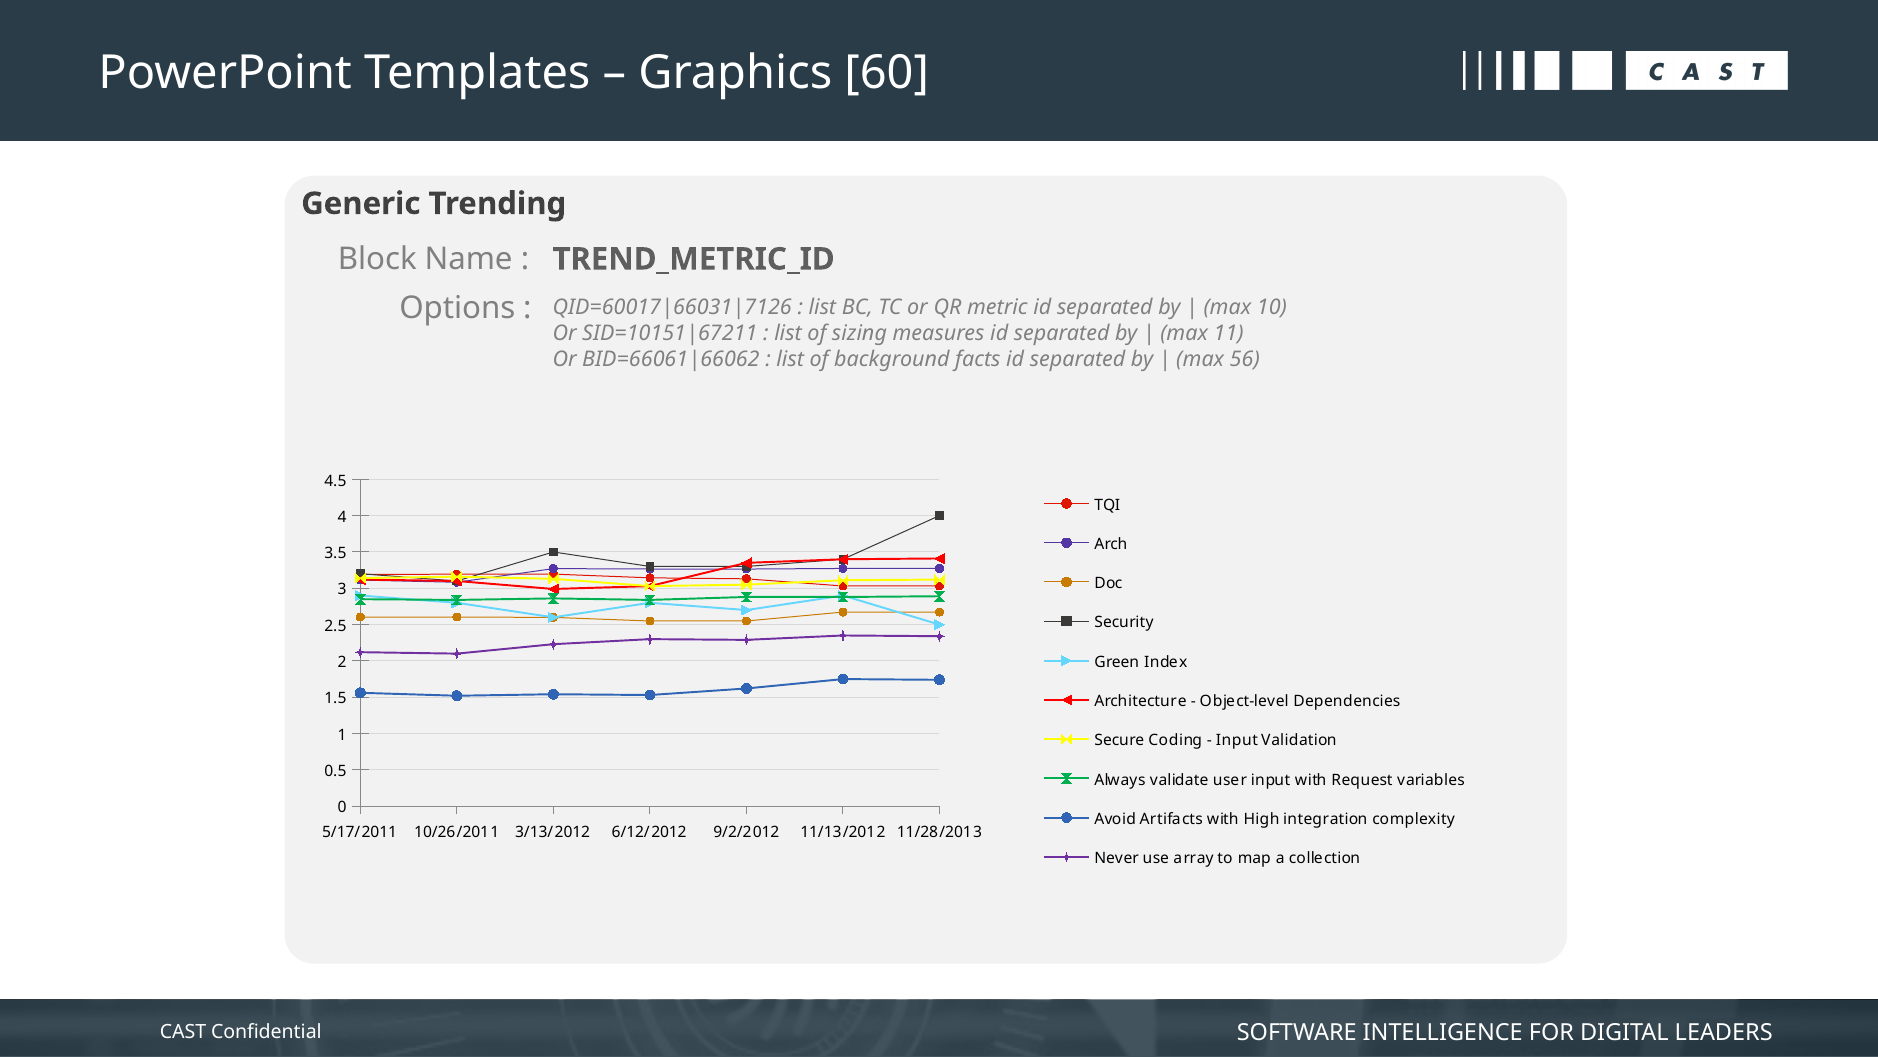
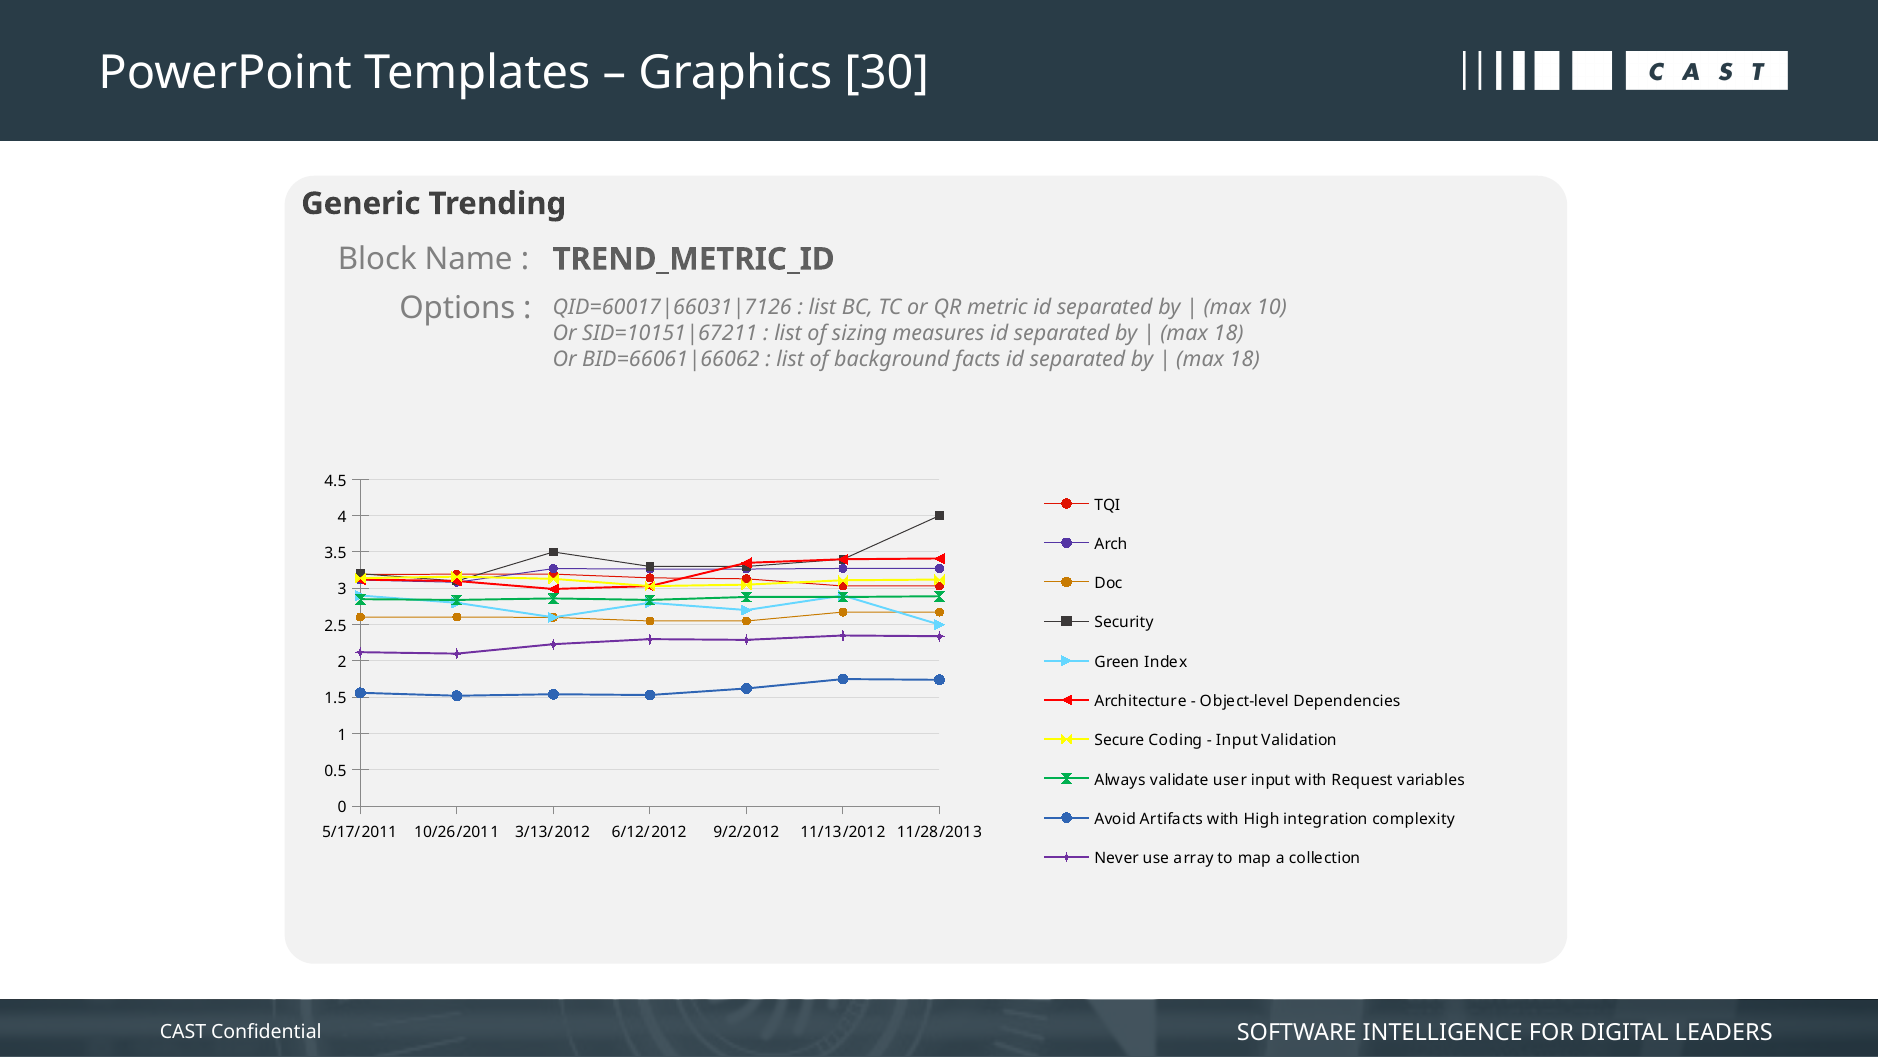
60: 60 -> 30
11 at (1229, 333): 11 -> 18
56 at (1245, 359): 56 -> 18
